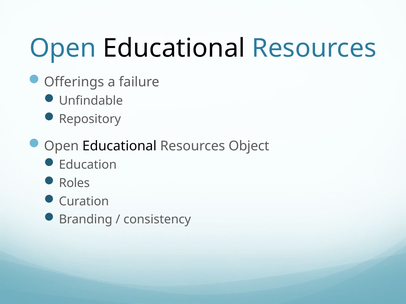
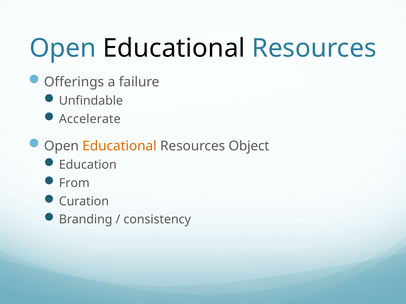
Repository: Repository -> Accelerate
Educational at (119, 146) colour: black -> orange
Roles: Roles -> From
